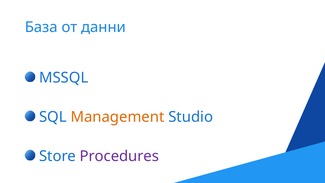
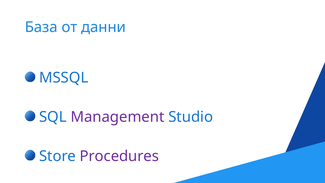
Management colour: orange -> purple
